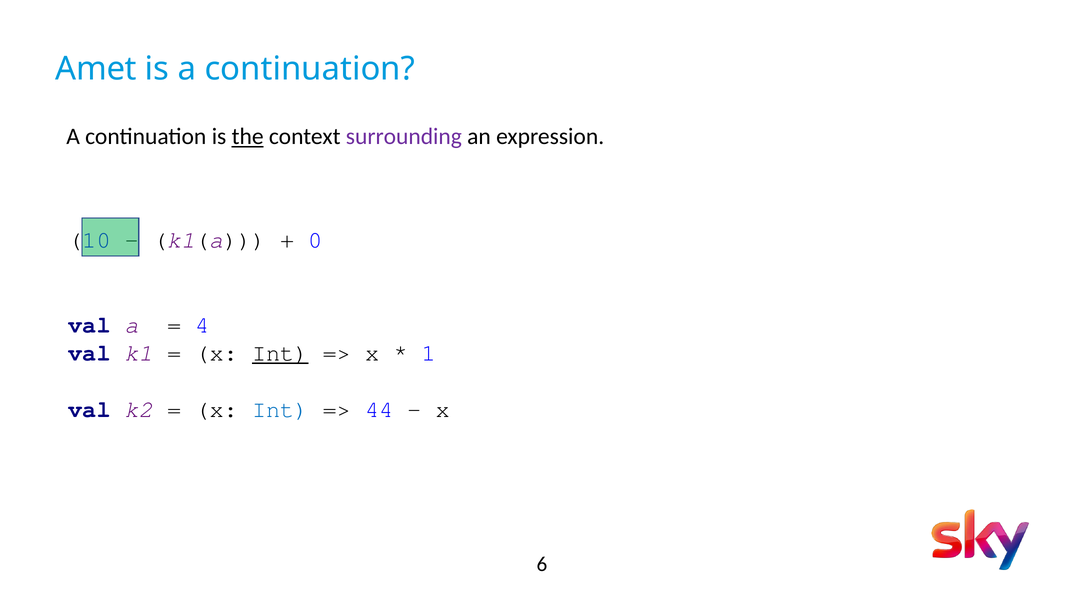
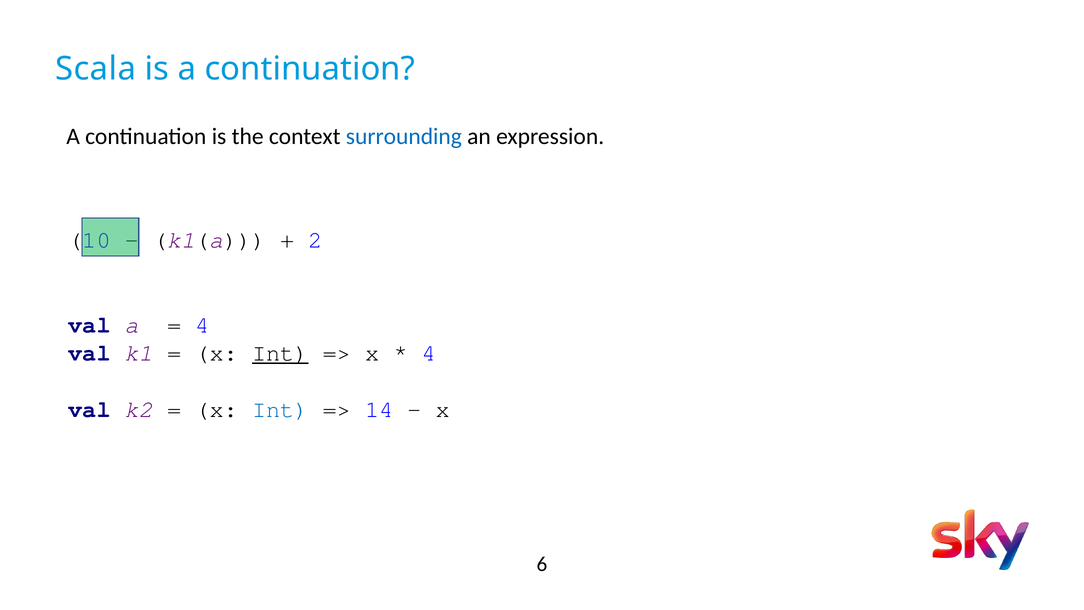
Amet: Amet -> Scala
the underline: present -> none
surrounding colour: purple -> blue
0: 0 -> 2
1 at (429, 353): 1 -> 4
44: 44 -> 14
